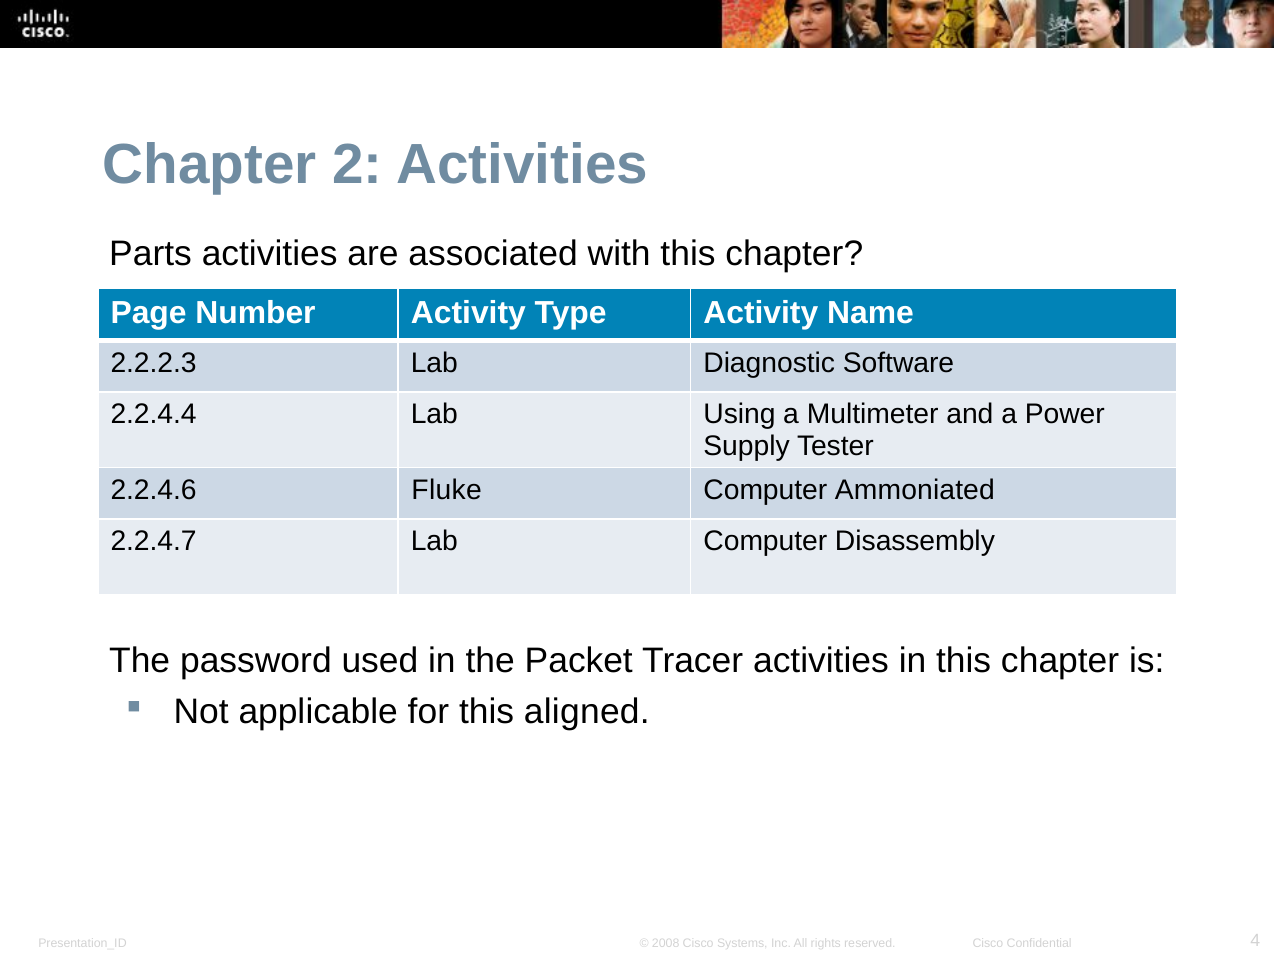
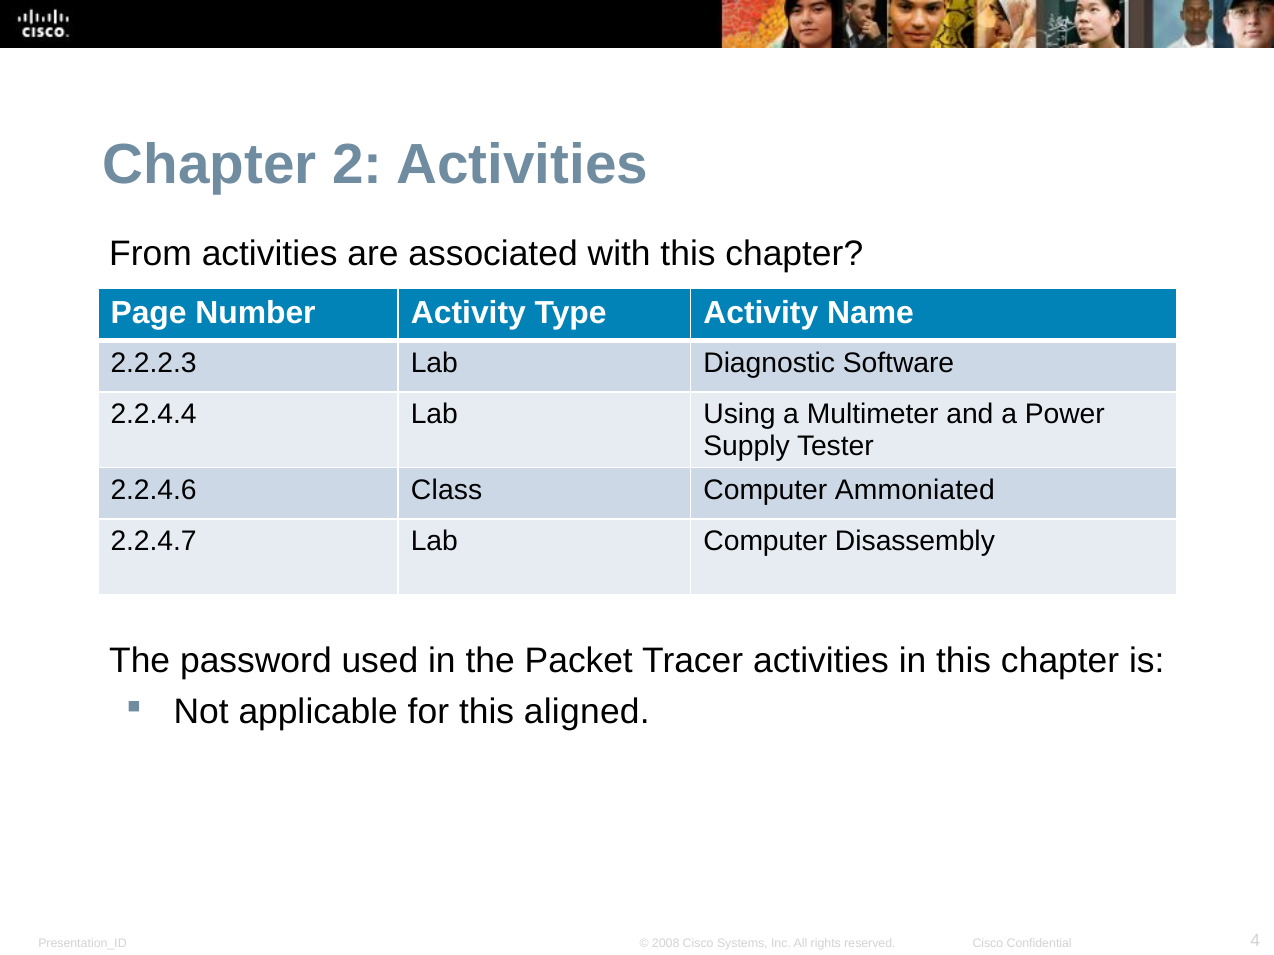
Parts: Parts -> From
Fluke: Fluke -> Class
